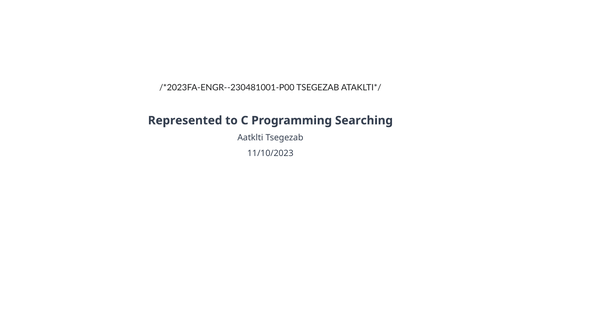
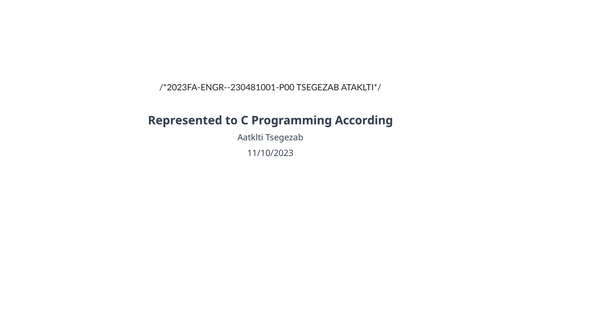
Searching: Searching -> According
